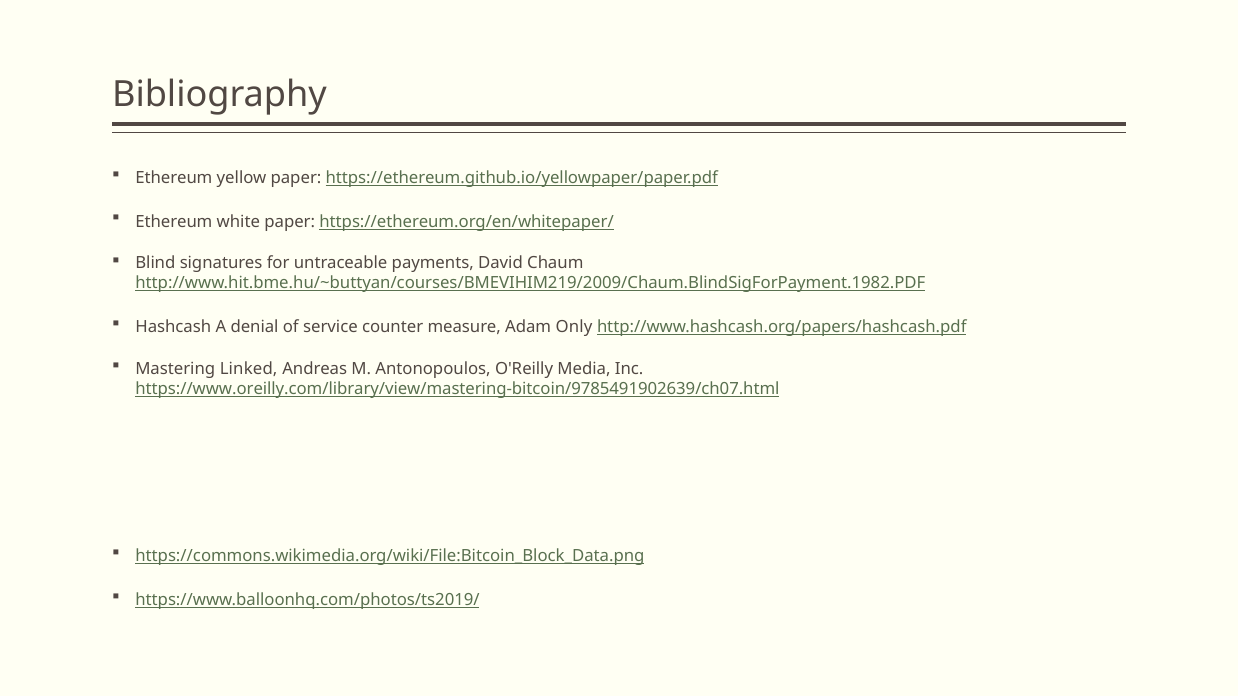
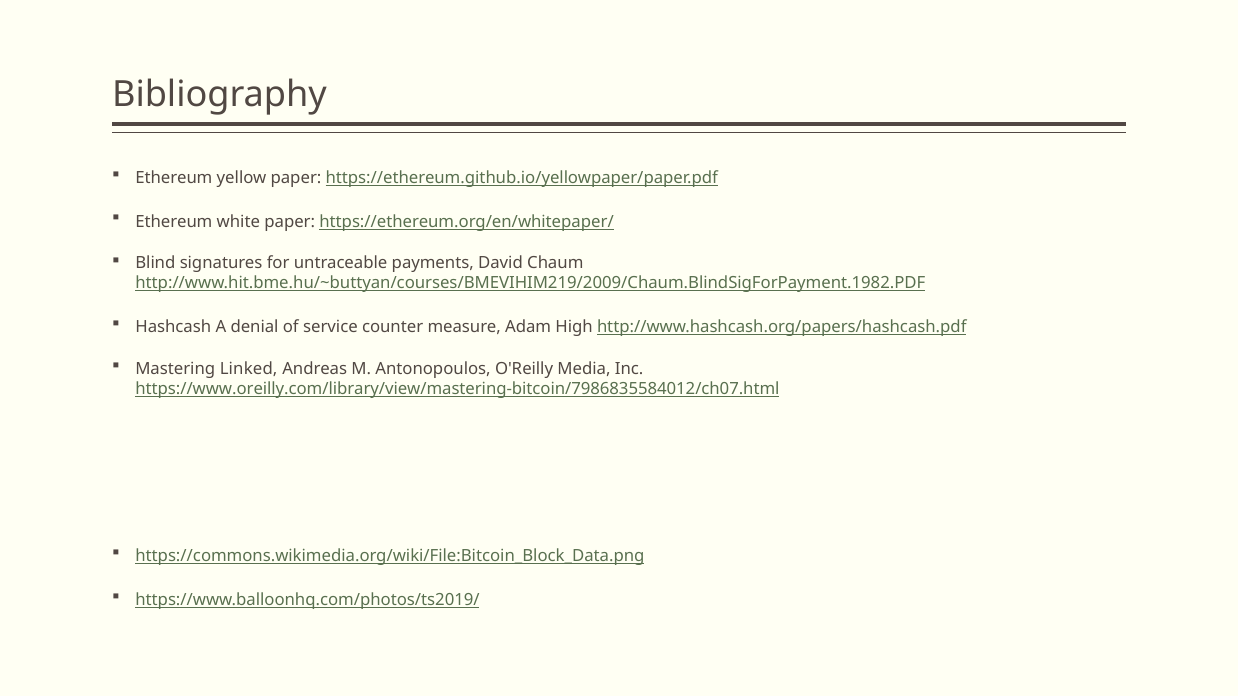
Only: Only -> High
https://www.oreilly.com/library/view/mastering-bitcoin/9785491902639/ch07.html: https://www.oreilly.com/library/view/mastering-bitcoin/9785491902639/ch07.html -> https://www.oreilly.com/library/view/mastering-bitcoin/7986835584012/ch07.html
